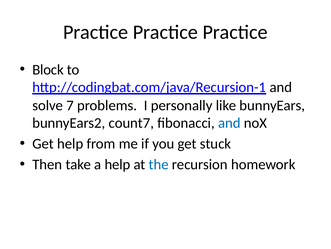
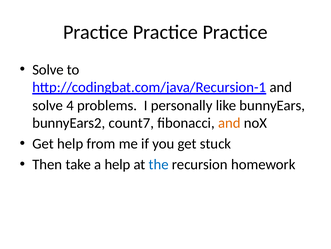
Block at (48, 69): Block -> Solve
7: 7 -> 4
and at (229, 123) colour: blue -> orange
